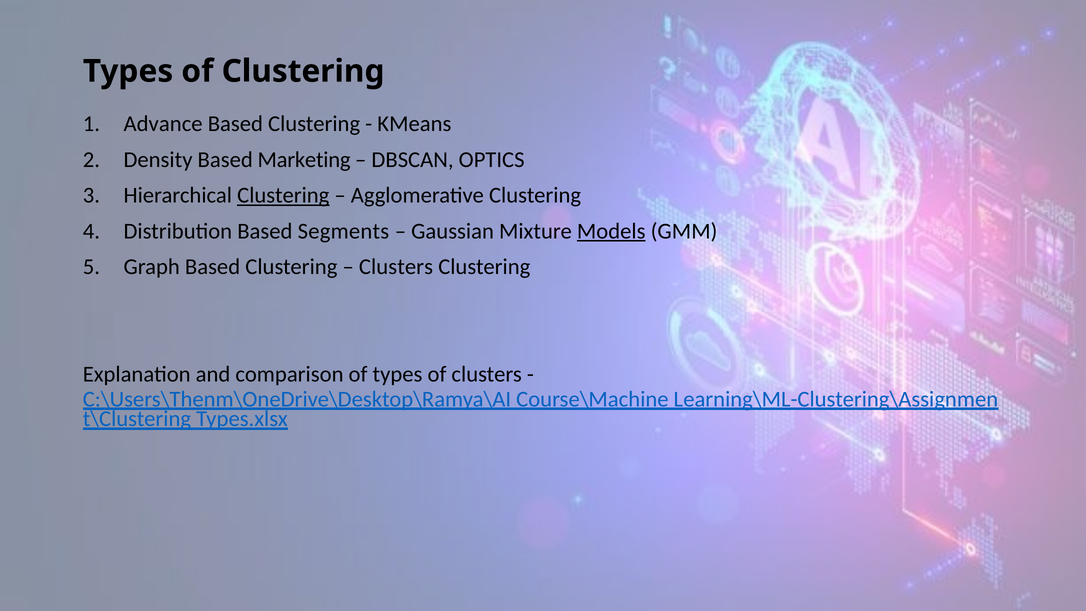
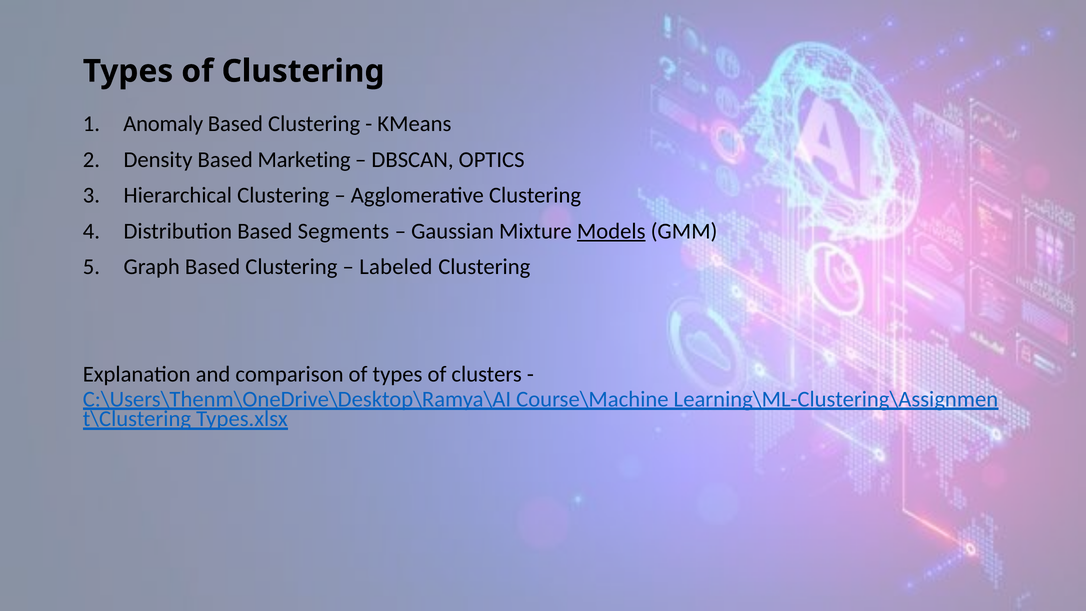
Advance: Advance -> Anomaly
Clustering at (283, 195) underline: present -> none
Clusters at (396, 267): Clusters -> Labeled
